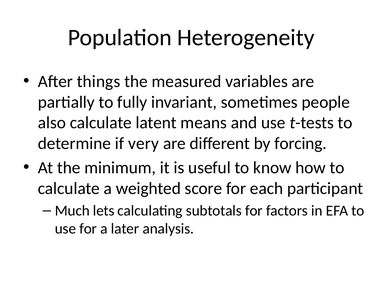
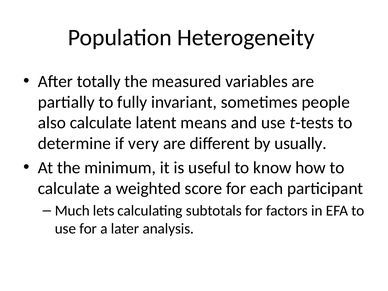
things: things -> totally
forcing: forcing -> usually
